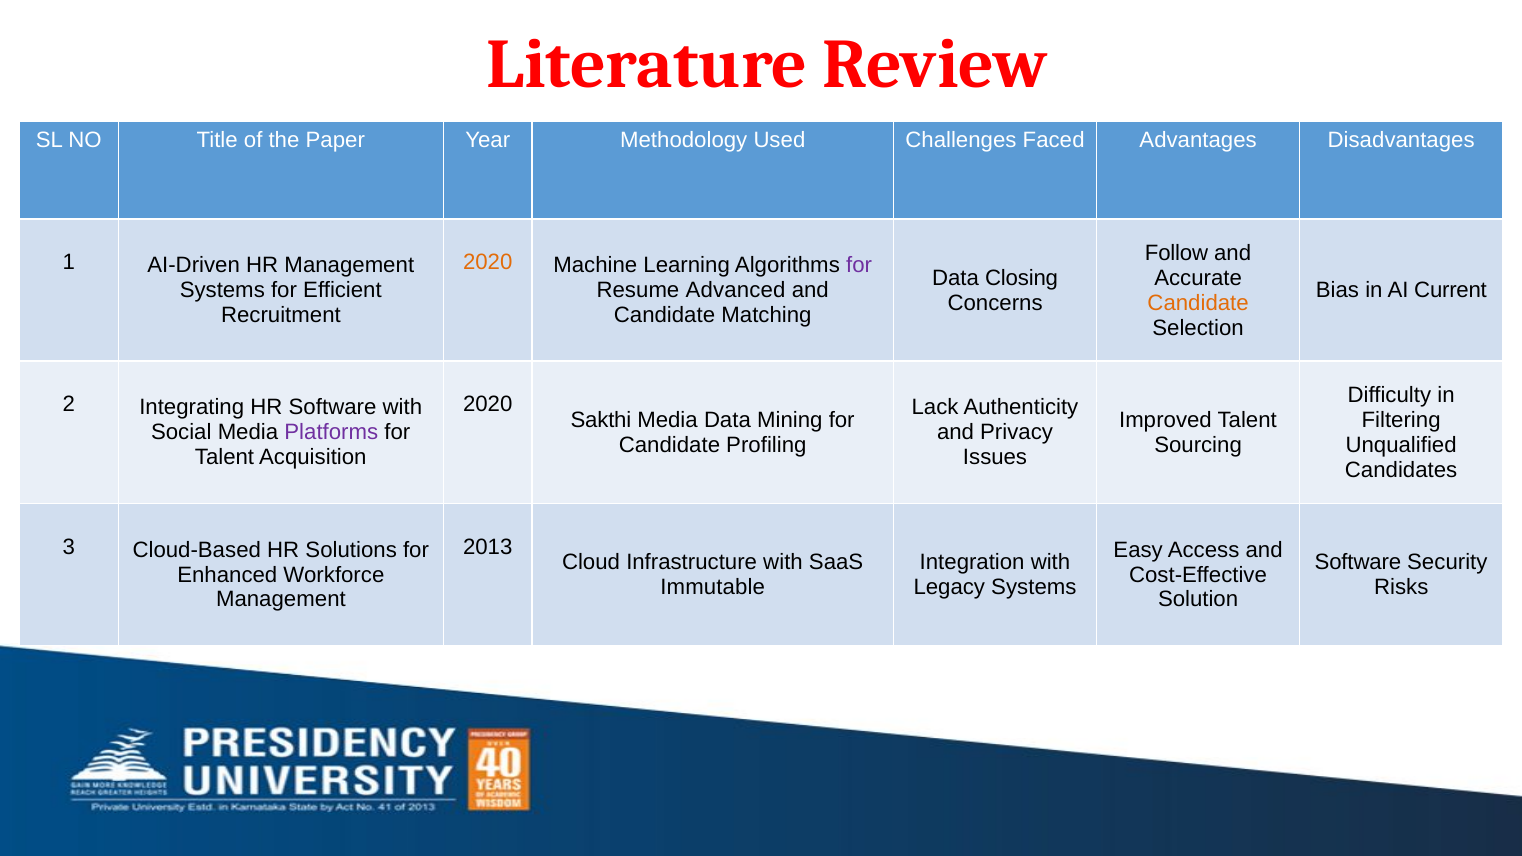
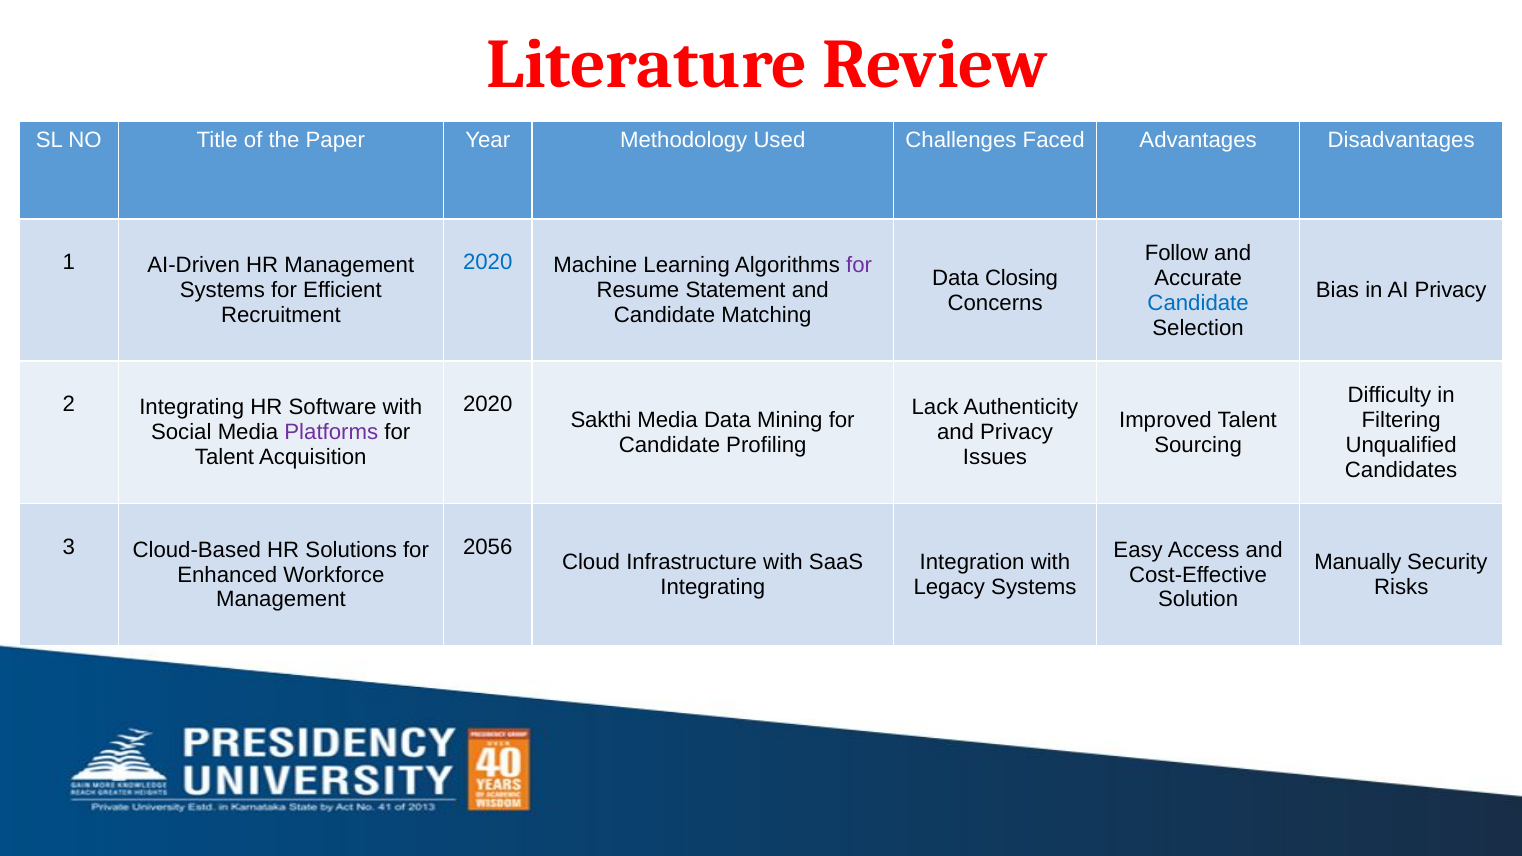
2020 at (488, 262) colour: orange -> blue
Advanced: Advanced -> Statement
AI Current: Current -> Privacy
Candidate at (1198, 303) colour: orange -> blue
2013: 2013 -> 2056
Software at (1358, 562): Software -> Manually
Immutable at (713, 587): Immutable -> Integrating
